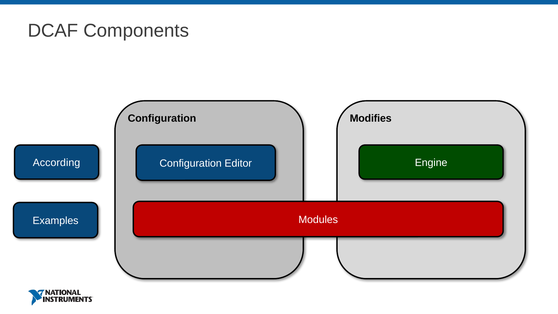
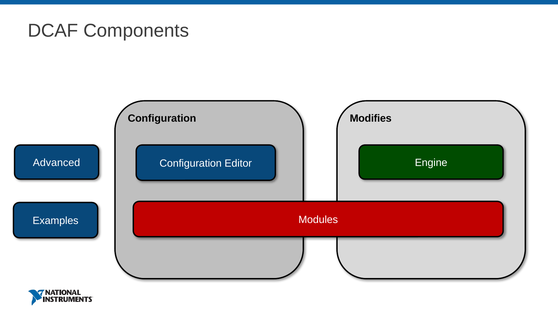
According: According -> Advanced
